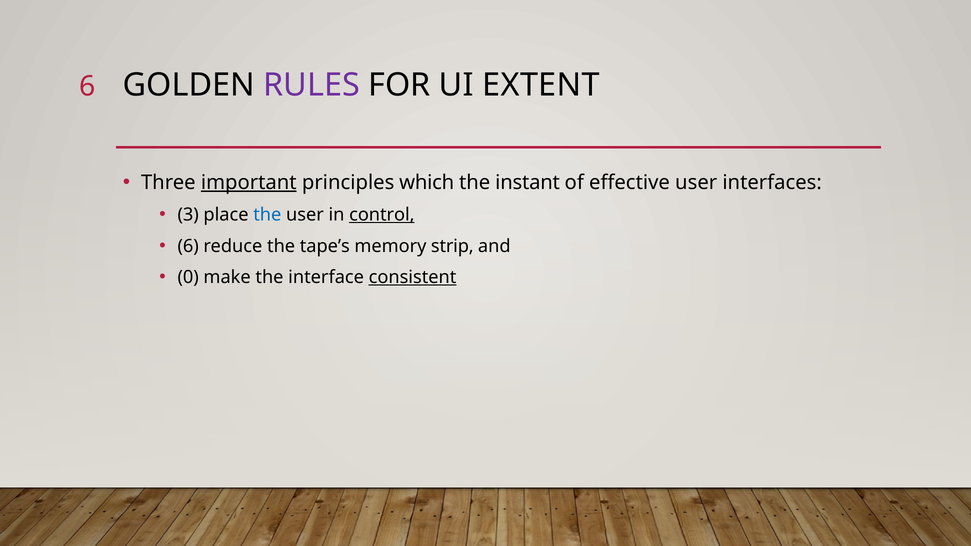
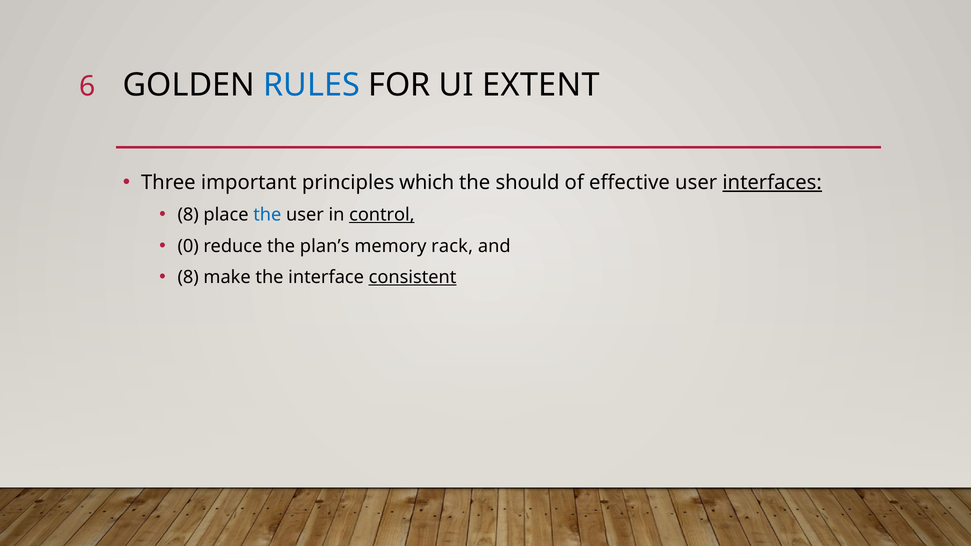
RULES colour: purple -> blue
important underline: present -> none
instant: instant -> should
interfaces underline: none -> present
3 at (188, 215): 3 -> 8
6 at (188, 246): 6 -> 0
tape’s: tape’s -> plan’s
strip: strip -> rack
0 at (188, 277): 0 -> 8
